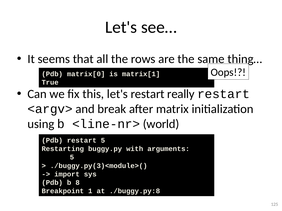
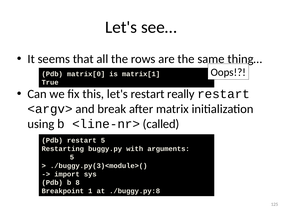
world: world -> called
